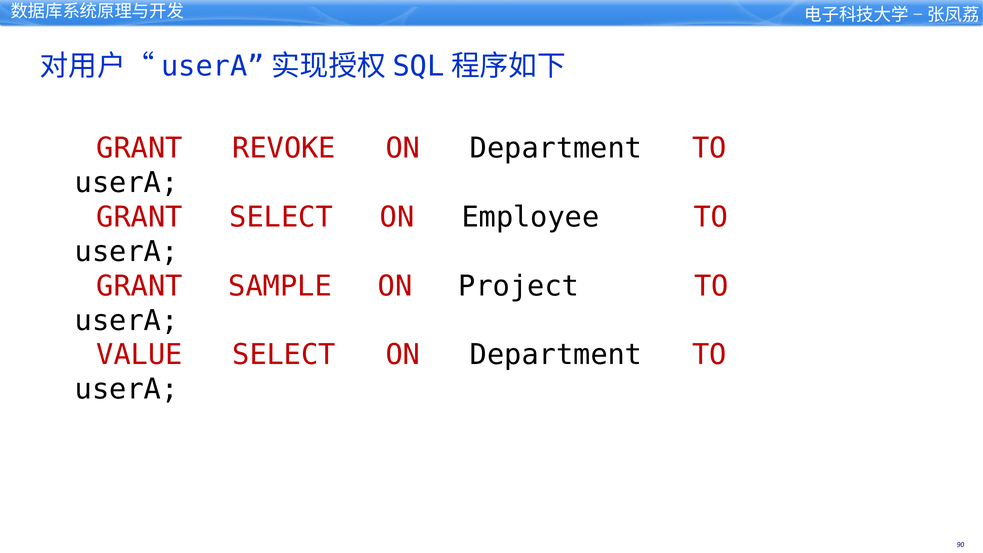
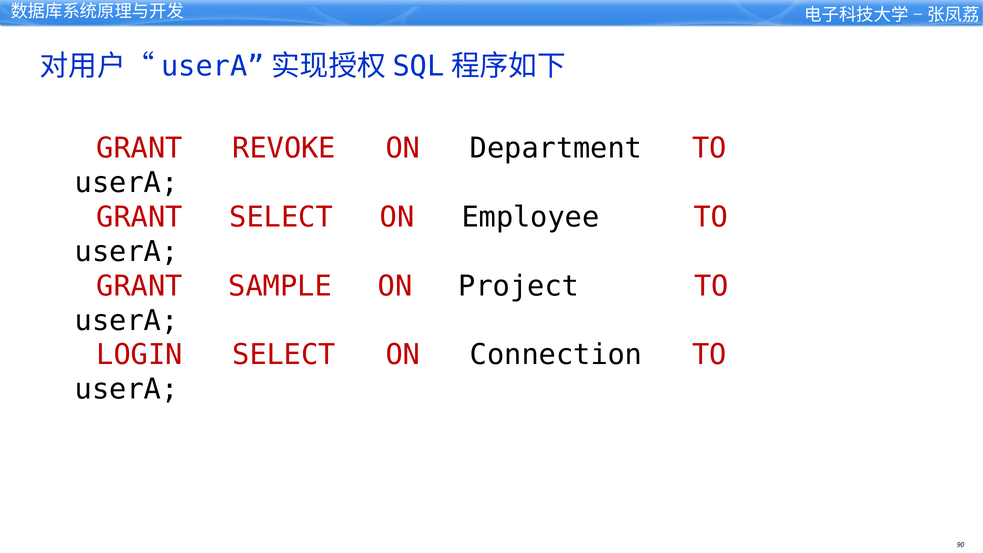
VALUE: VALUE -> LOGIN
SELECT ON Department: Department -> Connection
